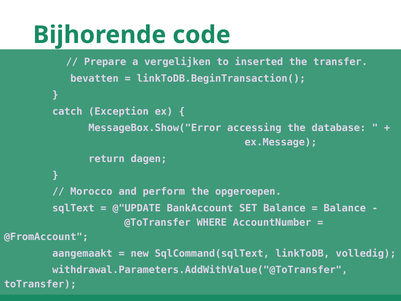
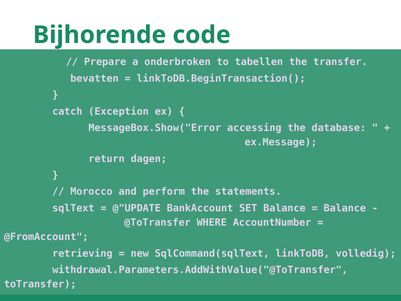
vergelijken: vergelijken -> onderbroken
inserted: inserted -> tabellen
opgeroepen: opgeroepen -> statements
aangemaakt: aangemaakt -> retrieving
